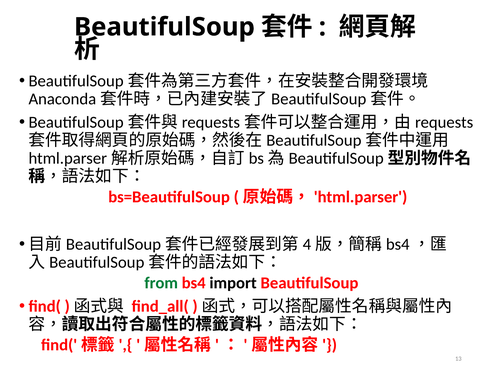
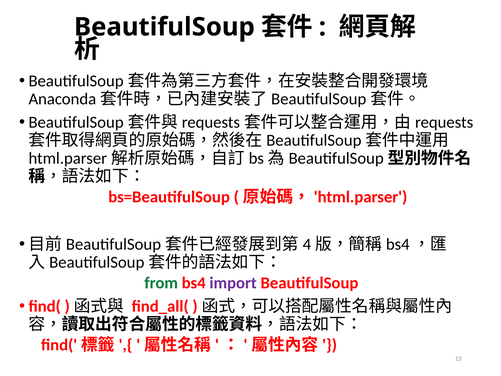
import colour: black -> purple
